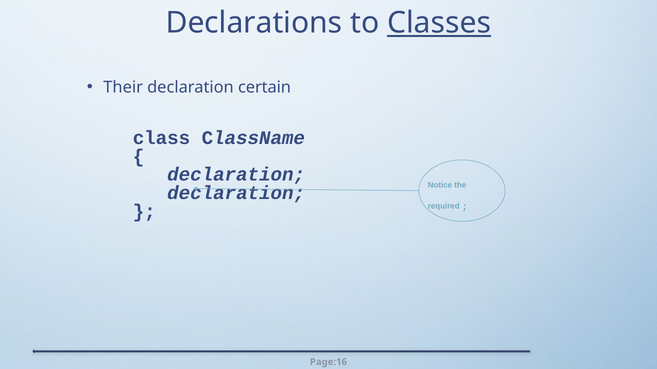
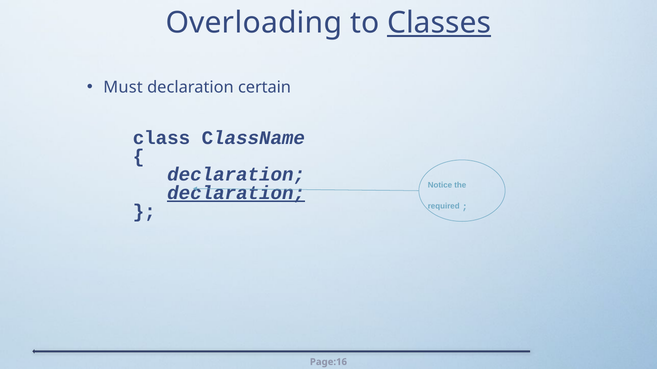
Declarations: Declarations -> Overloading
Their: Their -> Must
declaration at (236, 193) underline: none -> present
